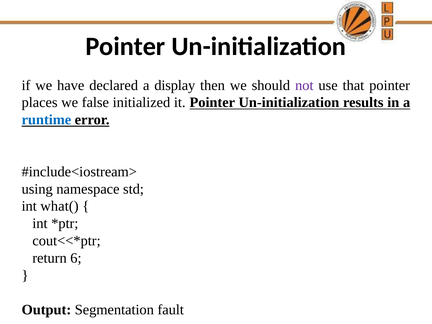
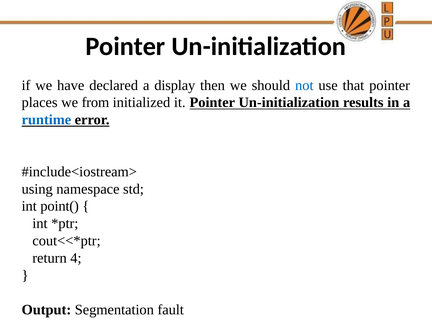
not colour: purple -> blue
false: false -> from
what(: what( -> point(
6: 6 -> 4
